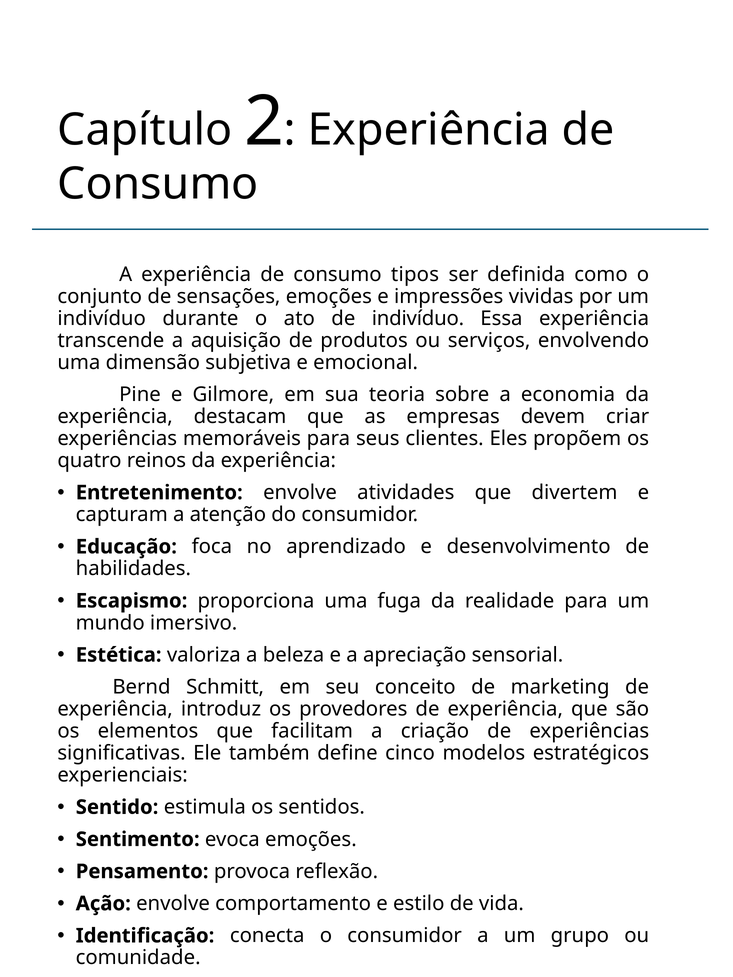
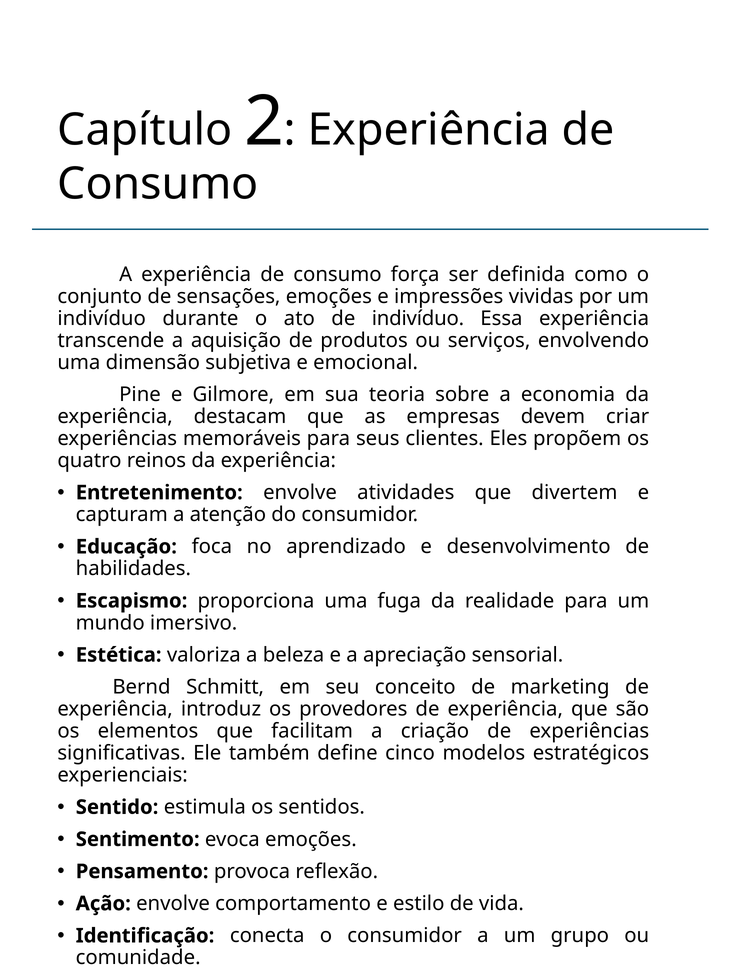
tipos: tipos -> força
